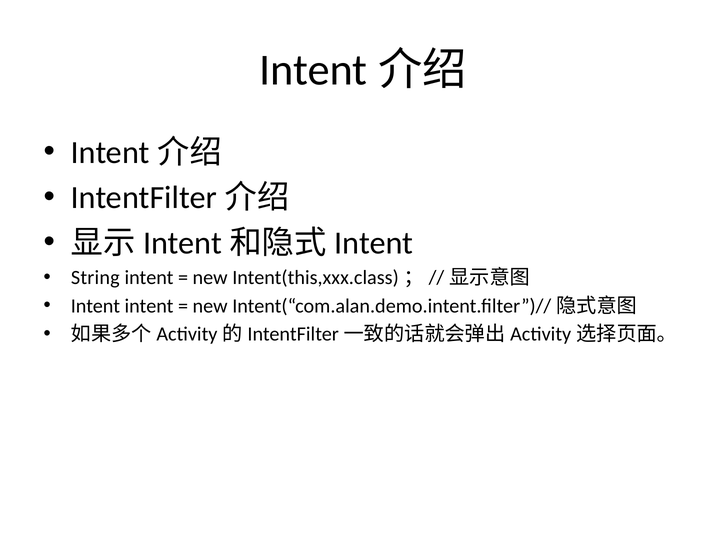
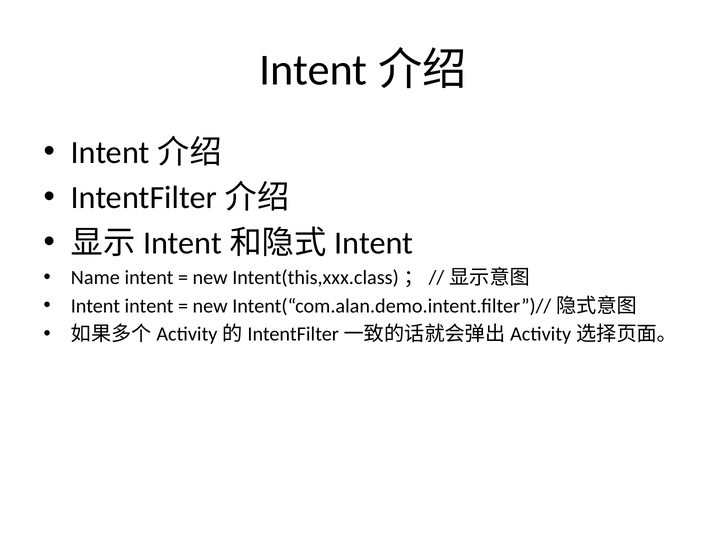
String: String -> Name
